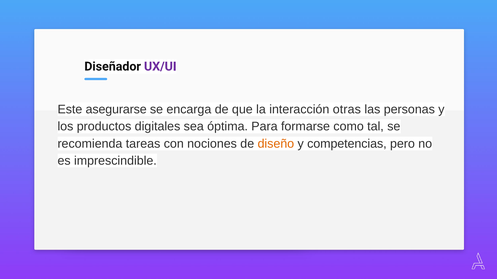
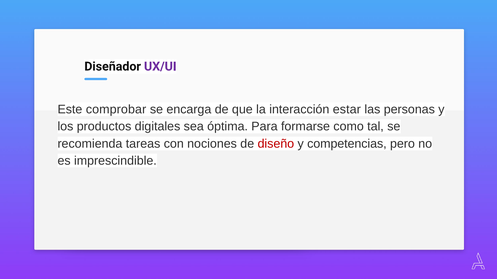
asegurarse: asegurarse -> comprobar
otras: otras -> estar
diseño colour: orange -> red
